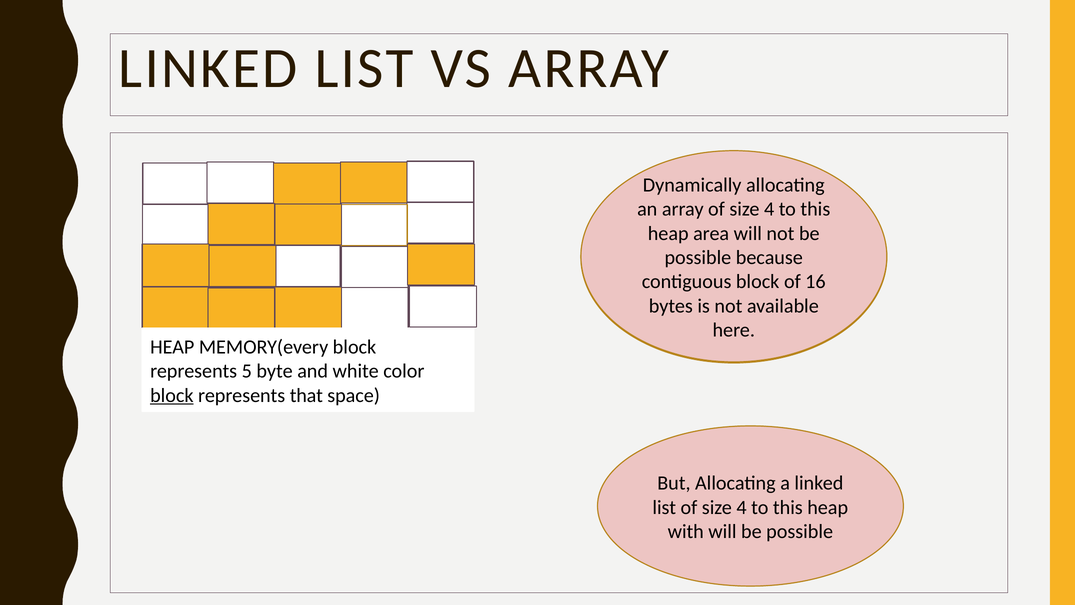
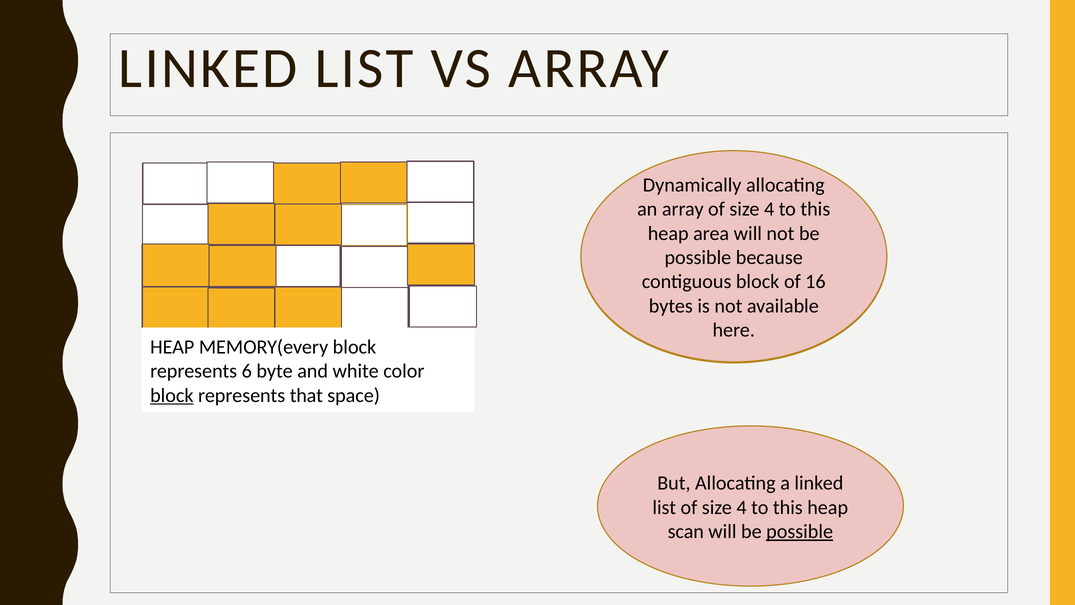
5: 5 -> 6
with: with -> scan
possible at (800, 531) underline: none -> present
